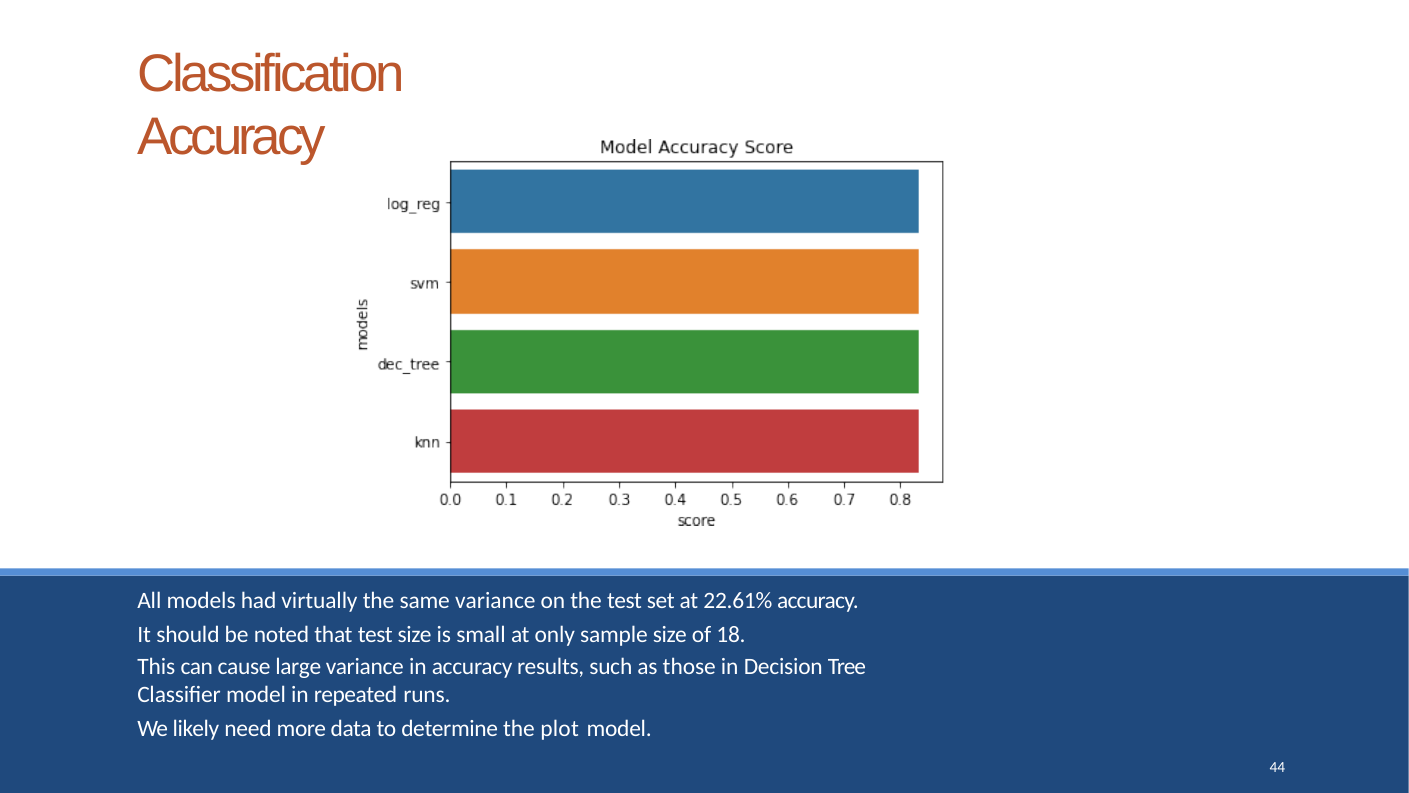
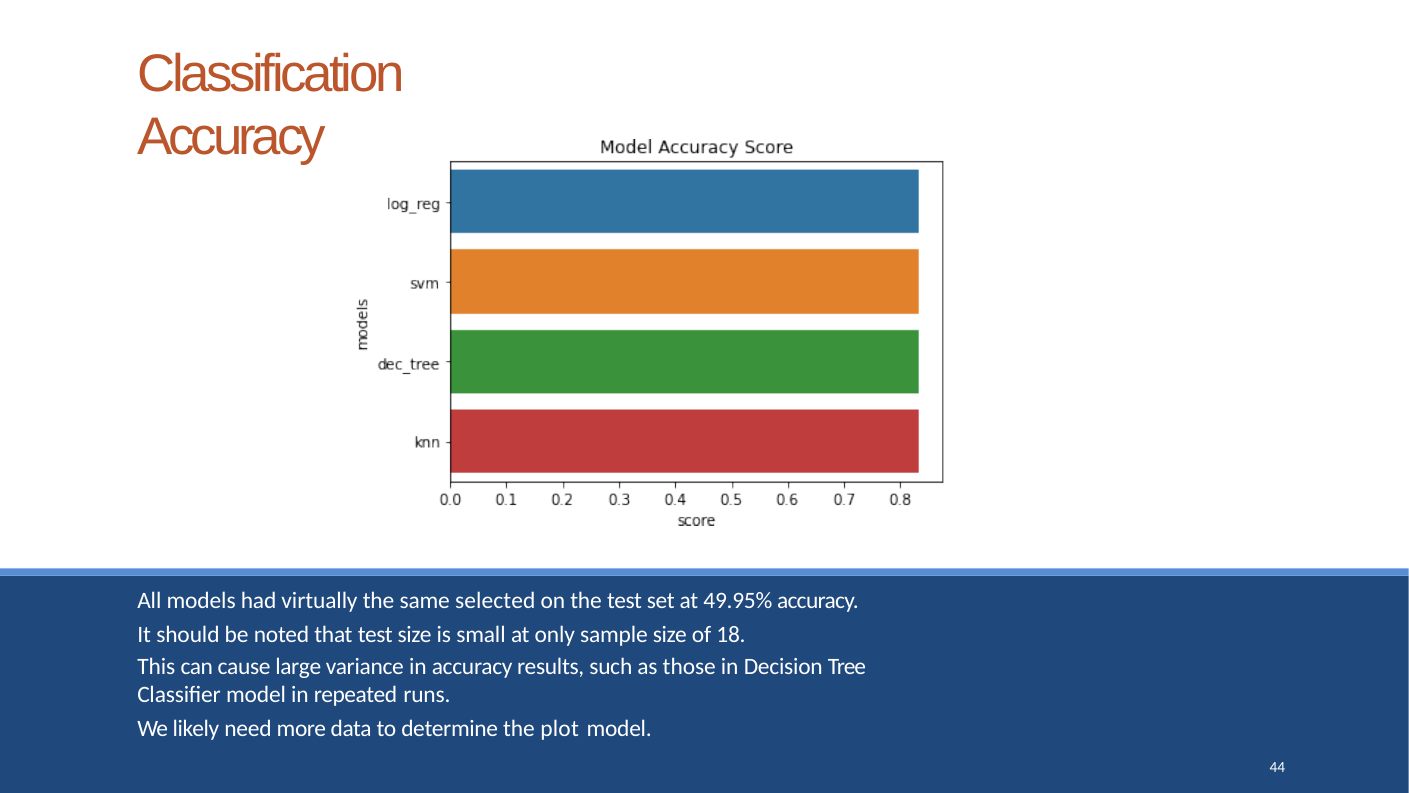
same variance: variance -> selected
22.61%: 22.61% -> 49.95%
